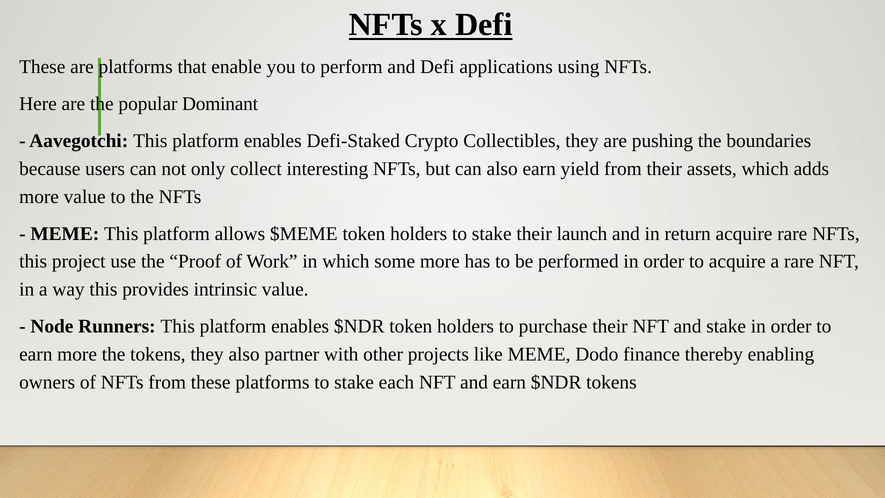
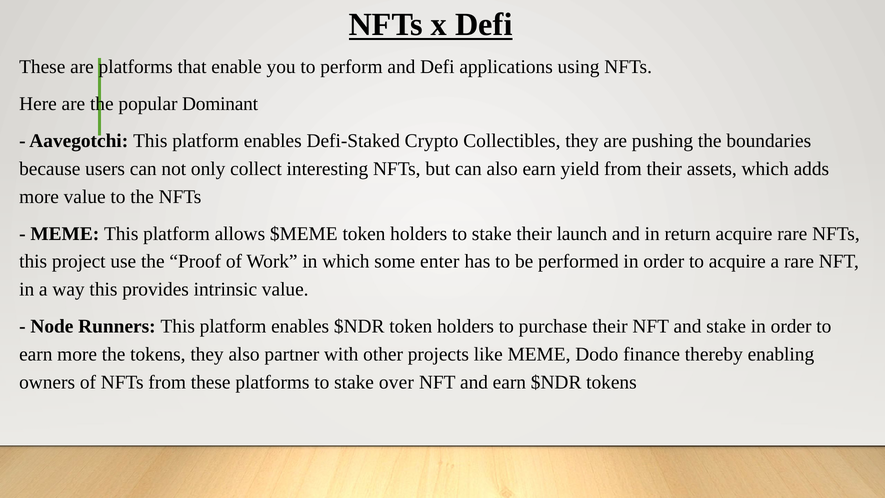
some more: more -> enter
each: each -> over
